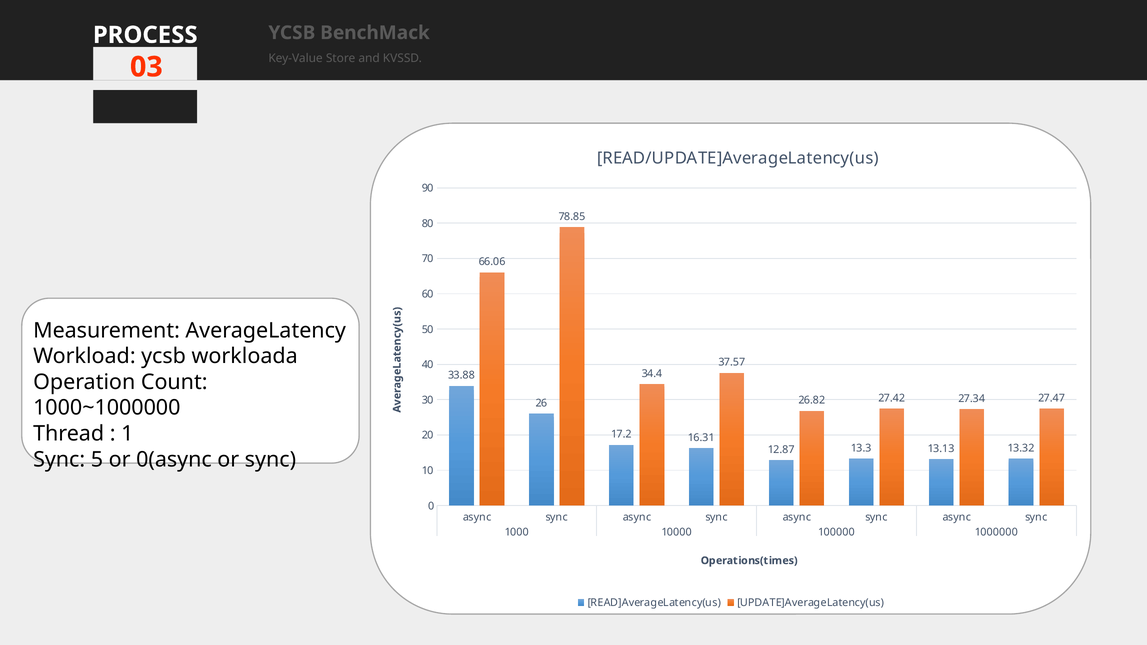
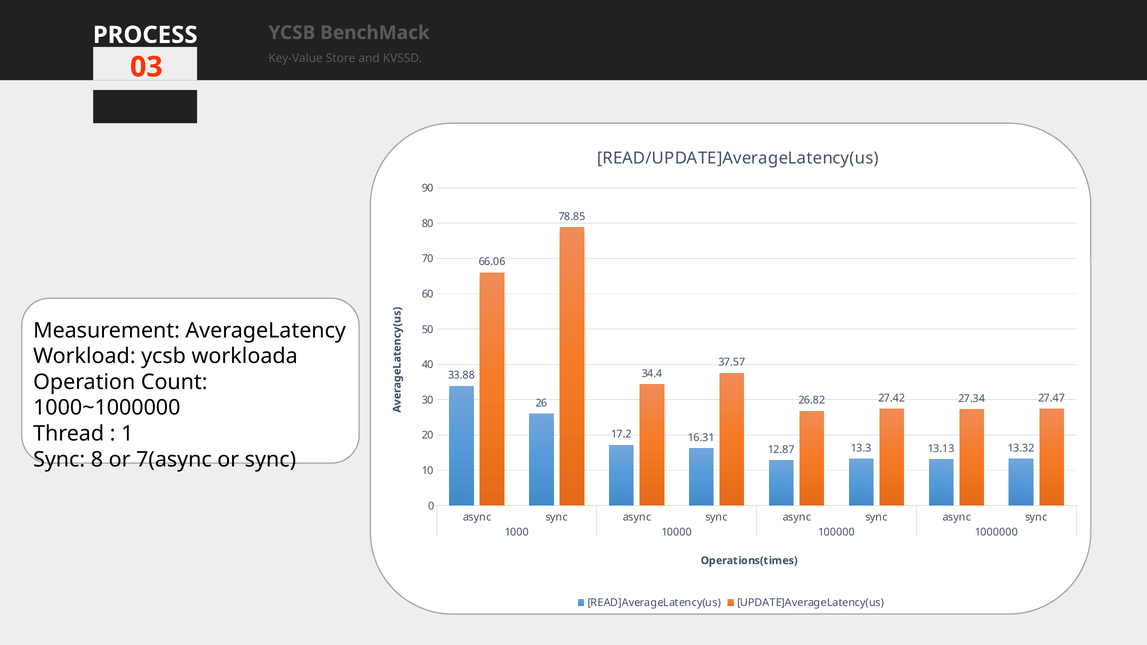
5: 5 -> 8
0(async: 0(async -> 7(async
